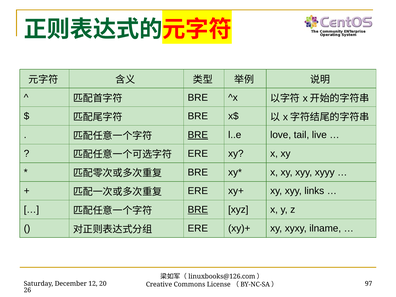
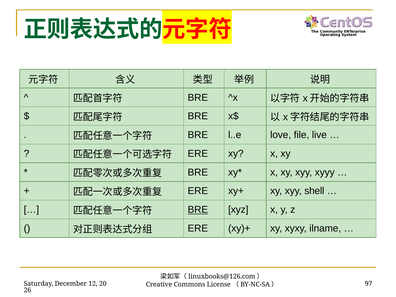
BRE at (198, 135) underline: present -> none
tail: tail -> file
links: links -> shell
